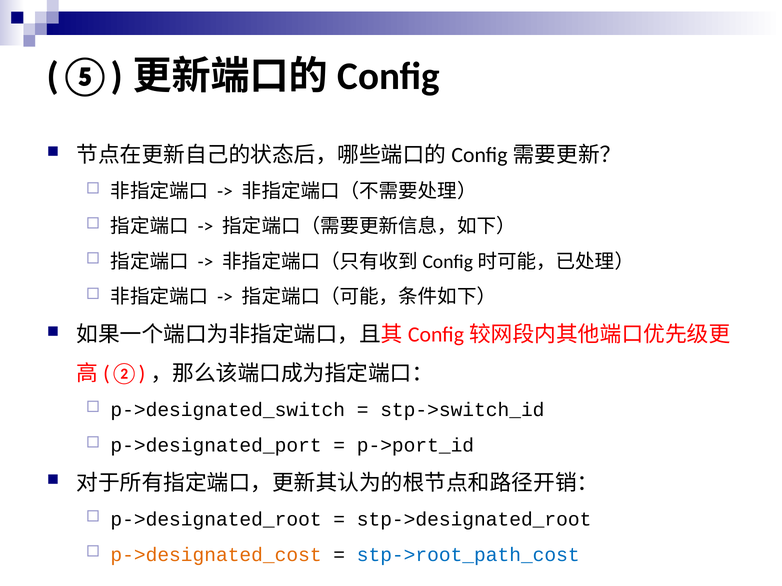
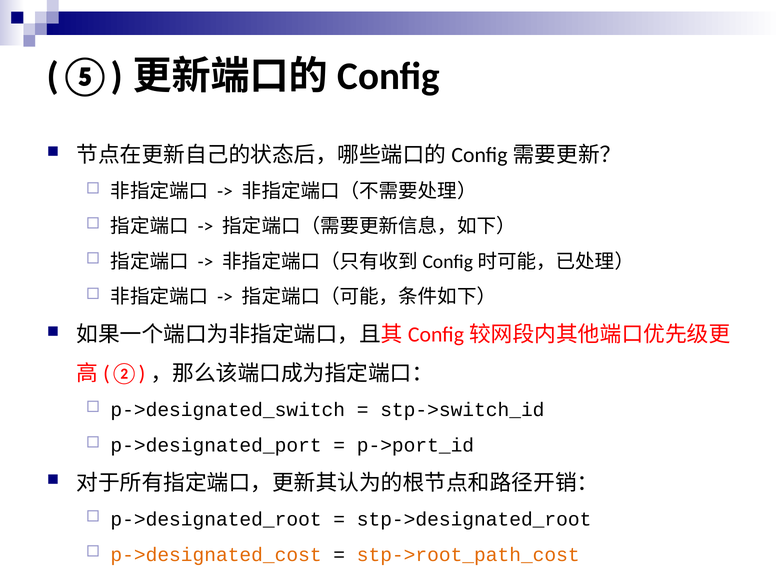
stp->root_path_cost colour: blue -> orange
